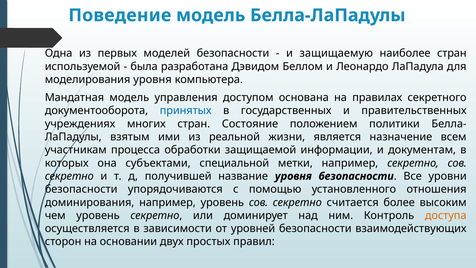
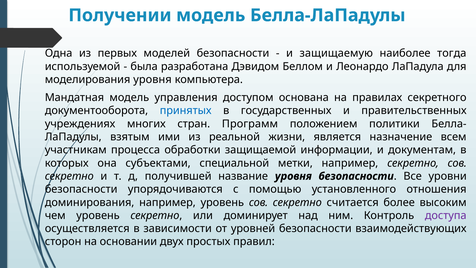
Поведение: Поведение -> Получении
наиболее стран: стран -> тогда
Состояние: Состояние -> Программ
доступа colour: orange -> purple
